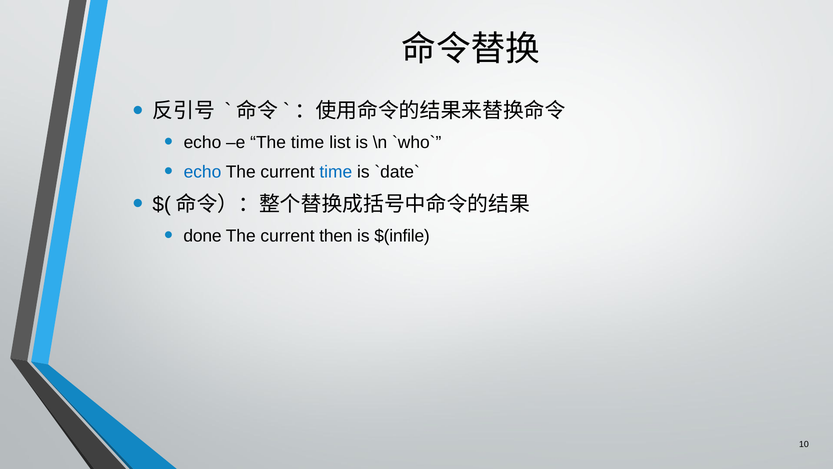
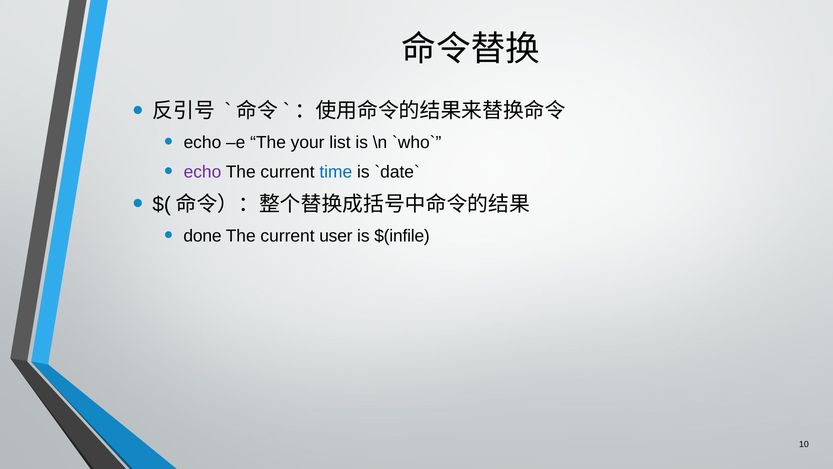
The time: time -> your
echo at (202, 172) colour: blue -> purple
then: then -> user
